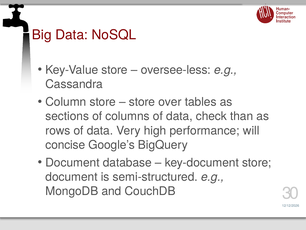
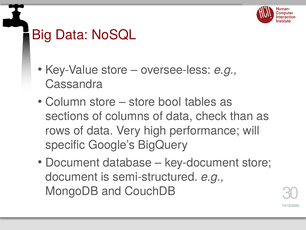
over: over -> bool
concise: concise -> specific
